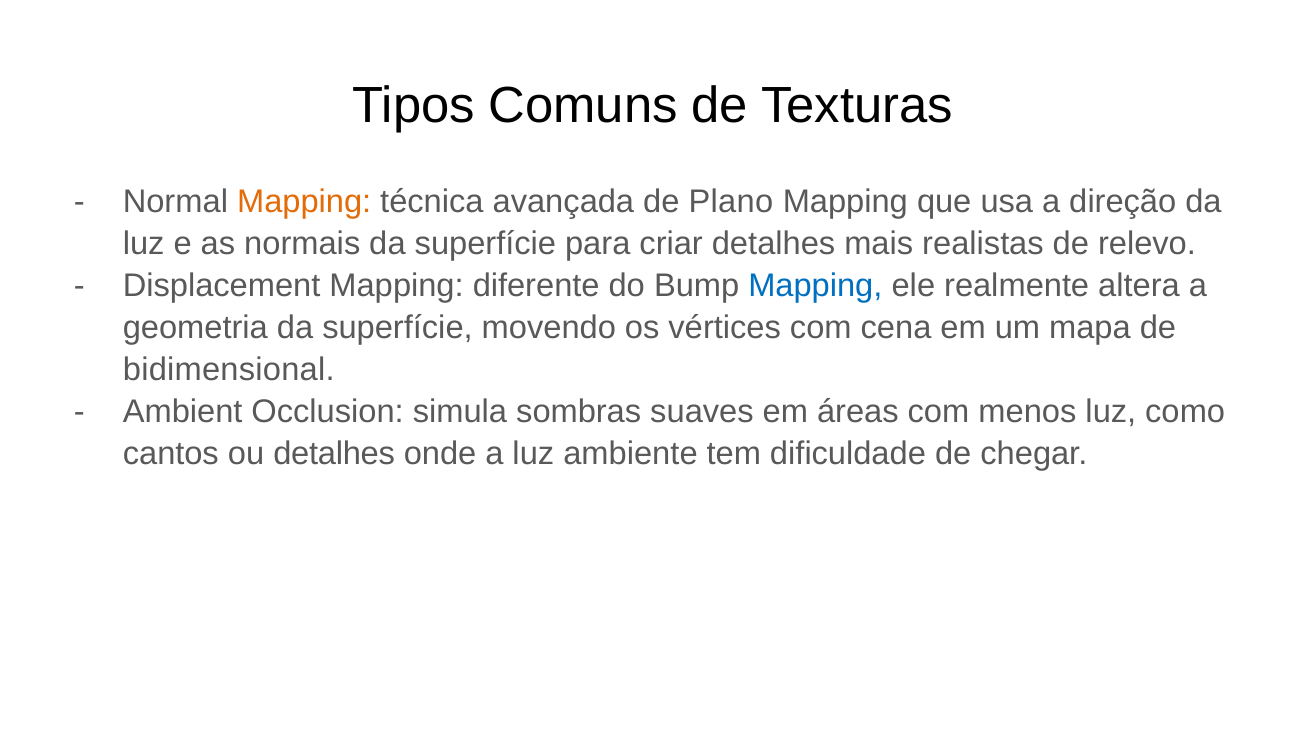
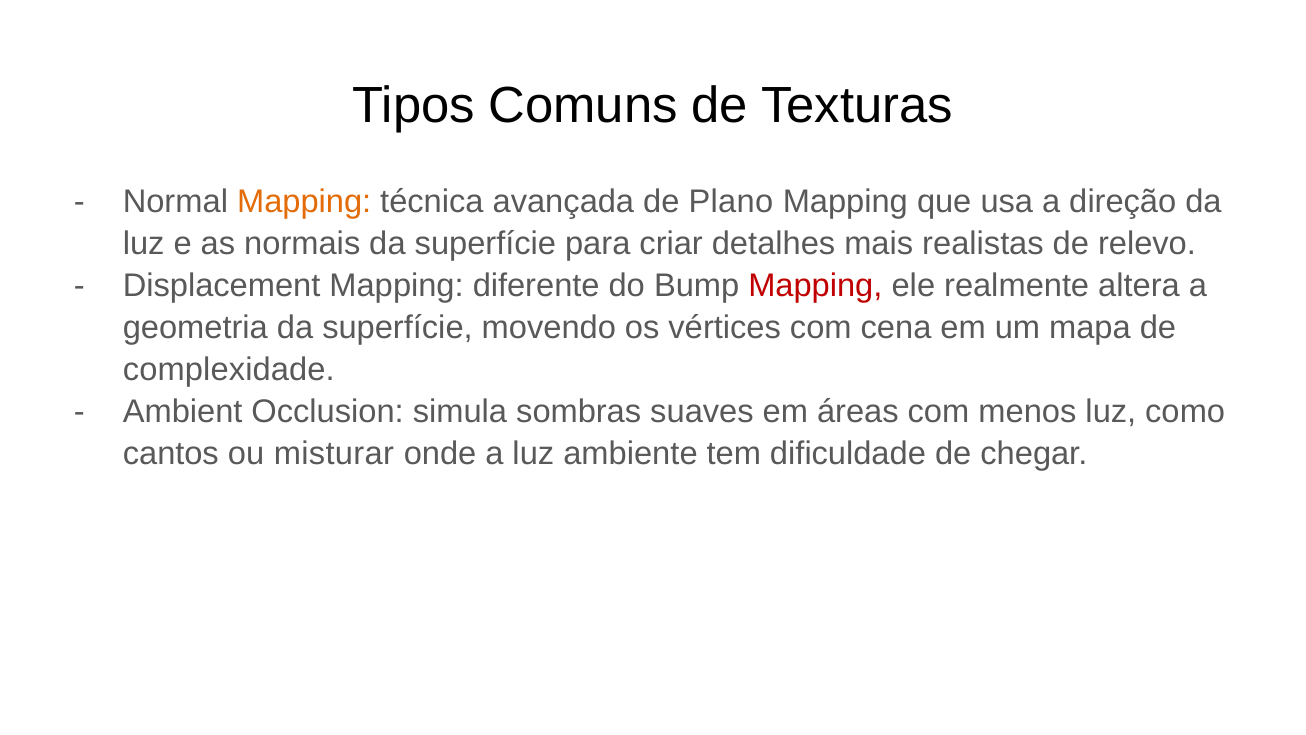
Mapping at (815, 286) colour: blue -> red
bidimensional: bidimensional -> complexidade
ou detalhes: detalhes -> misturar
